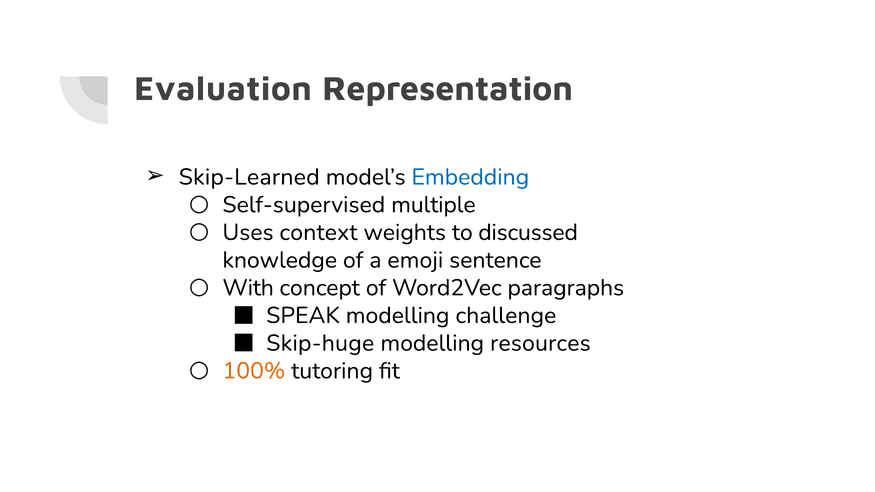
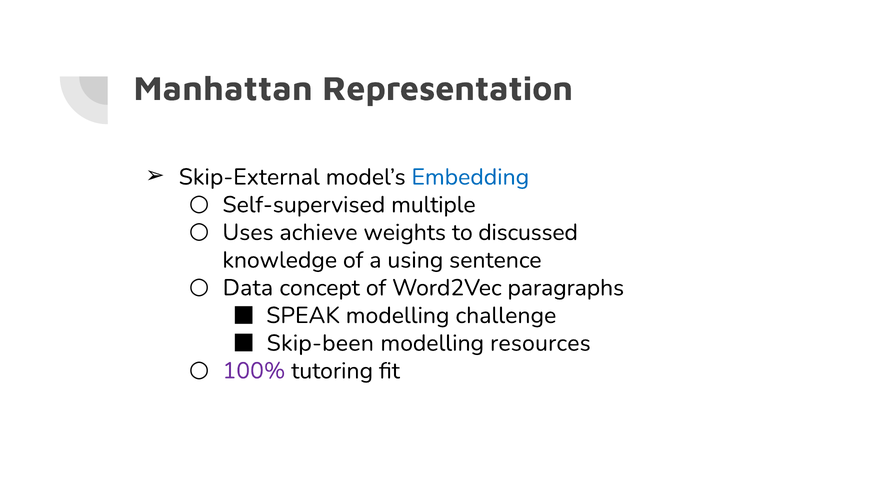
Evaluation: Evaluation -> Manhattan
Skip-Learned: Skip-Learned -> Skip-External
context: context -> achieve
emoji: emoji -> using
With: With -> Data
Skip-huge: Skip-huge -> Skip-been
100% colour: orange -> purple
